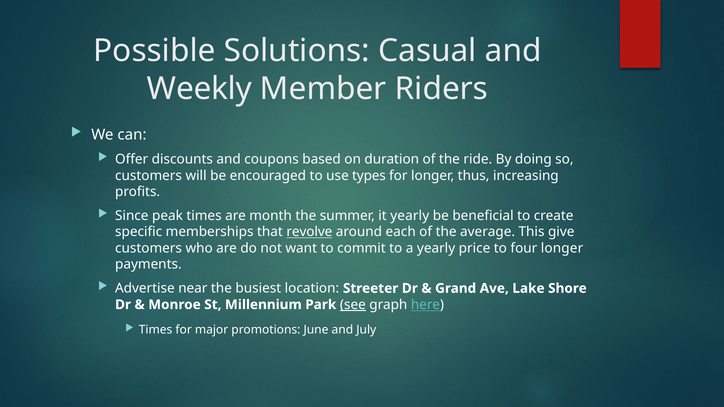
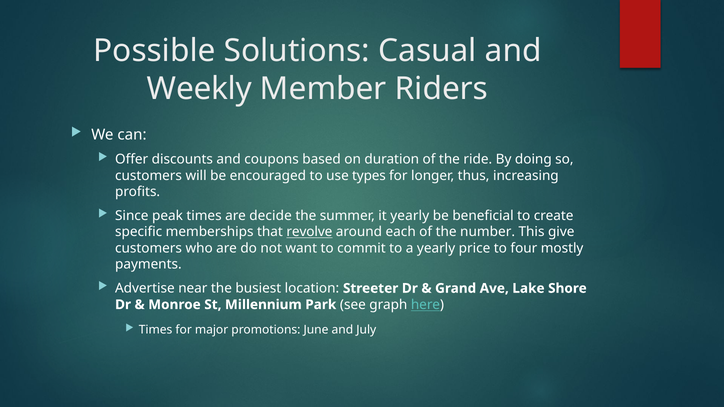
month: month -> decide
average: average -> number
four longer: longer -> mostly
see underline: present -> none
